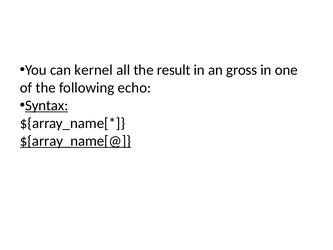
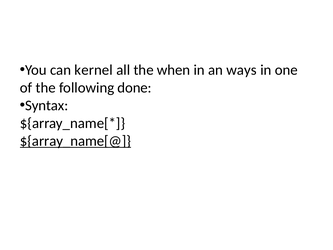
result: result -> when
gross: gross -> ways
echo: echo -> done
Syntax underline: present -> none
